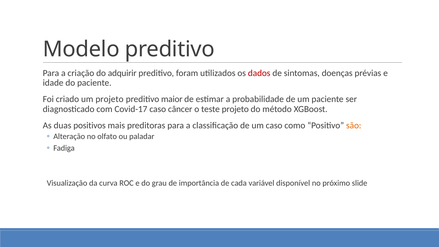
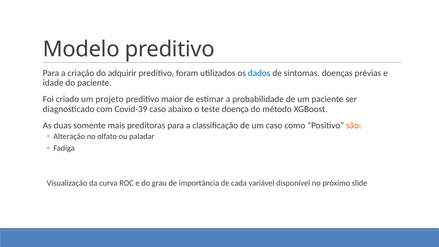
dados colour: red -> blue
Covid-17: Covid-17 -> Covid-39
câncer: câncer -> abaixo
teste projeto: projeto -> doença
positivos: positivos -> somente
